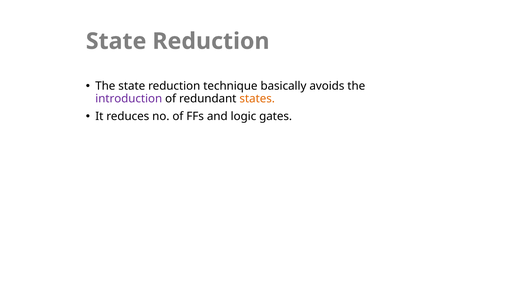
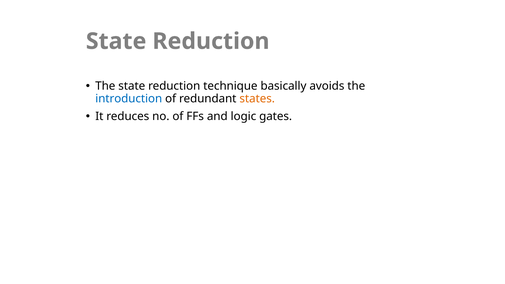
introduction colour: purple -> blue
